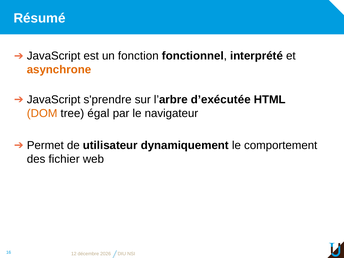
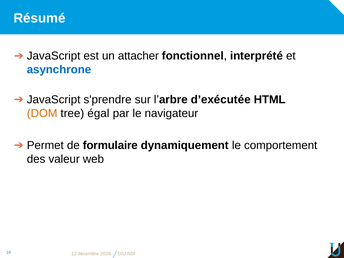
fonction: fonction -> attacher
asynchrone colour: orange -> blue
utilisateur: utilisateur -> formulaire
fichier: fichier -> valeur
